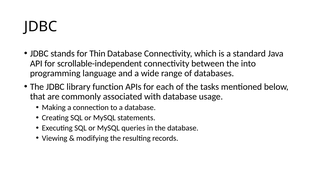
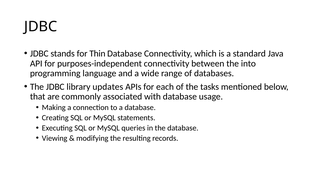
scrollable-independent: scrollable-independent -> purposes-independent
function: function -> updates
